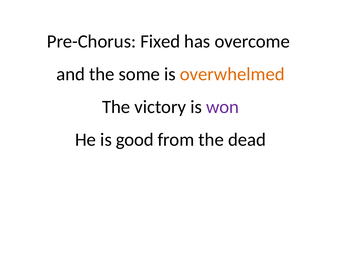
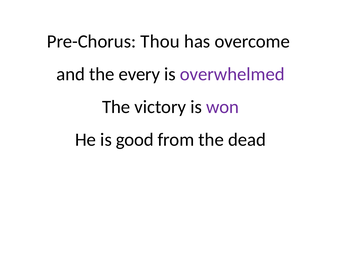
Fixed: Fixed -> Thou
some: some -> every
overwhelmed colour: orange -> purple
